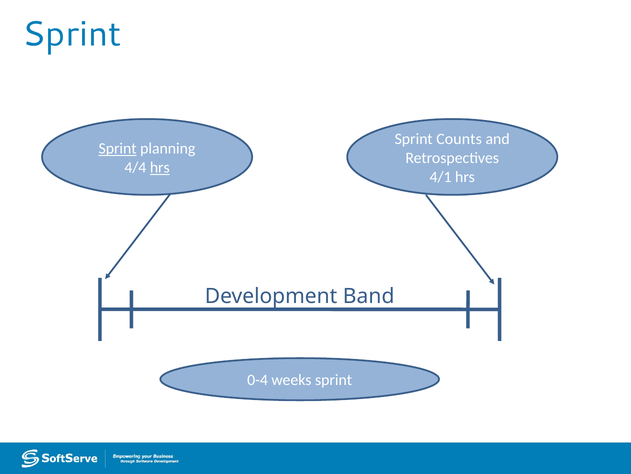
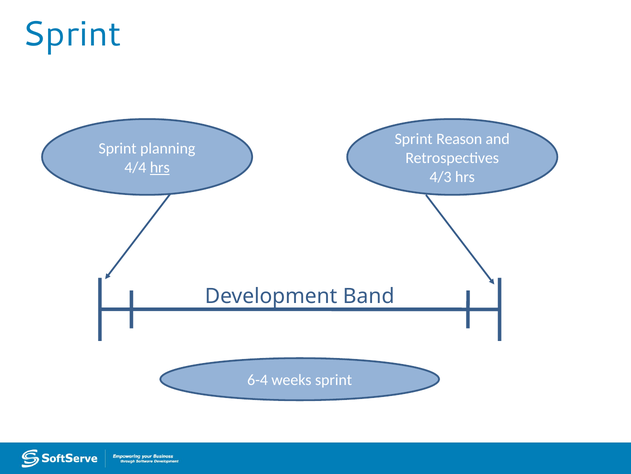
Counts: Counts -> Reason
Sprint at (118, 148) underline: present -> none
4/1: 4/1 -> 4/3
0-4: 0-4 -> 6-4
